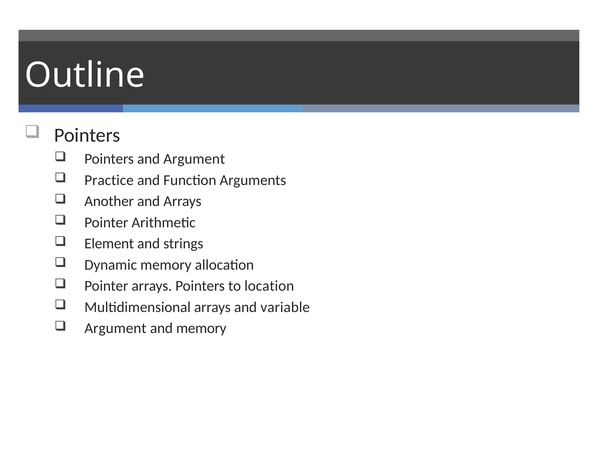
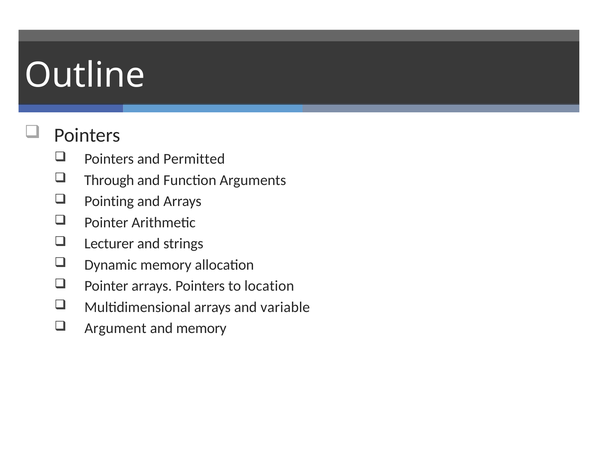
and Argument: Argument -> Permitted
Practice: Practice -> Through
Another: Another -> Pointing
Element: Element -> Lecturer
